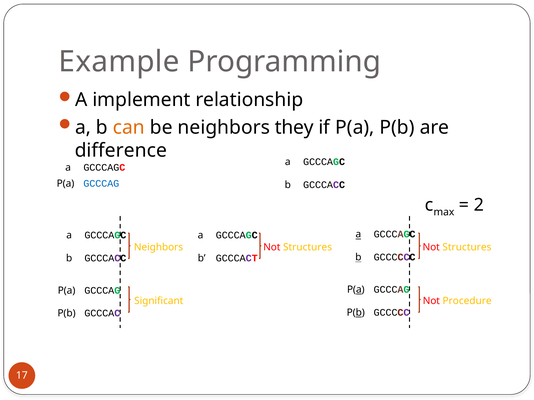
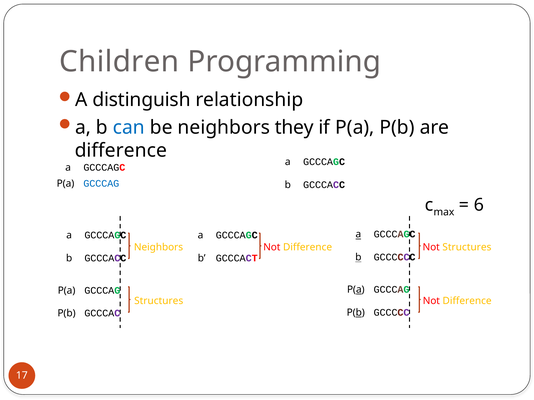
Example: Example -> Children
implement: implement -> distinguish
can colour: orange -> blue
2: 2 -> 6
Structures at (308, 247): Structures -> Difference
Significant at (159, 301): Significant -> Structures
Procedure at (467, 301): Procedure -> Difference
